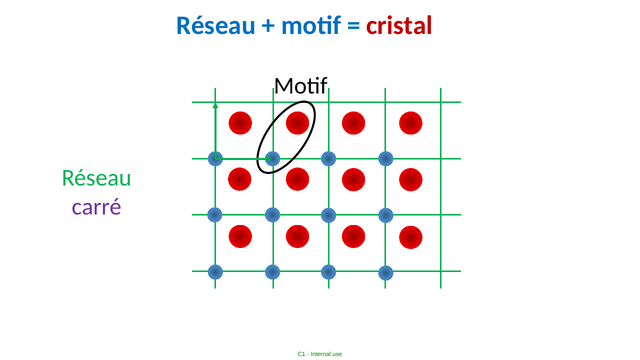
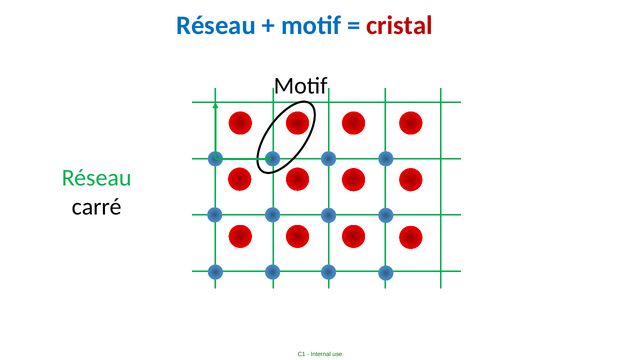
carré colour: purple -> black
